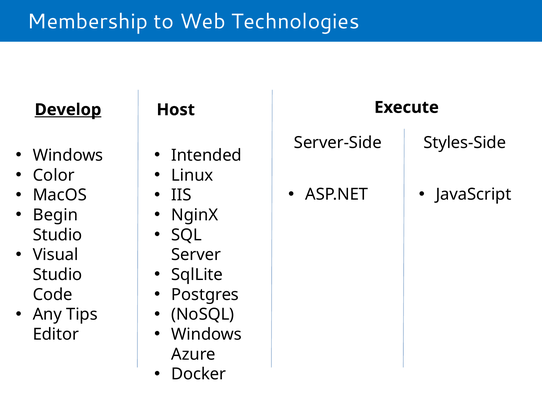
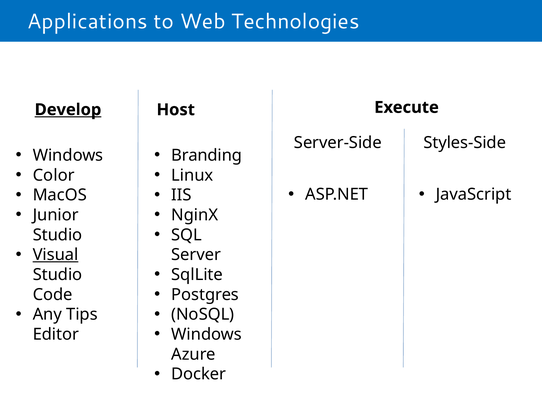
Membership: Membership -> Applications
Intended: Intended -> Branding
Begin: Begin -> Junior
Visual underline: none -> present
